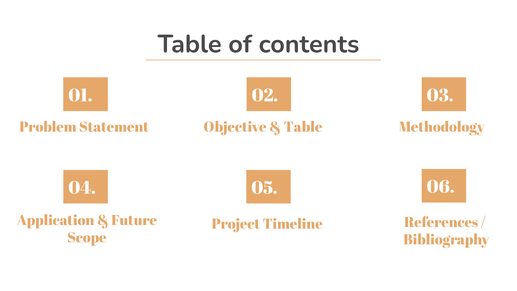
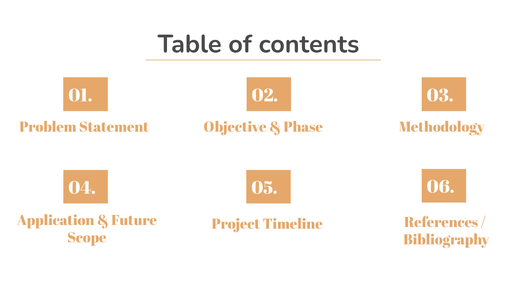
Table at (303, 127): Table -> Phase
